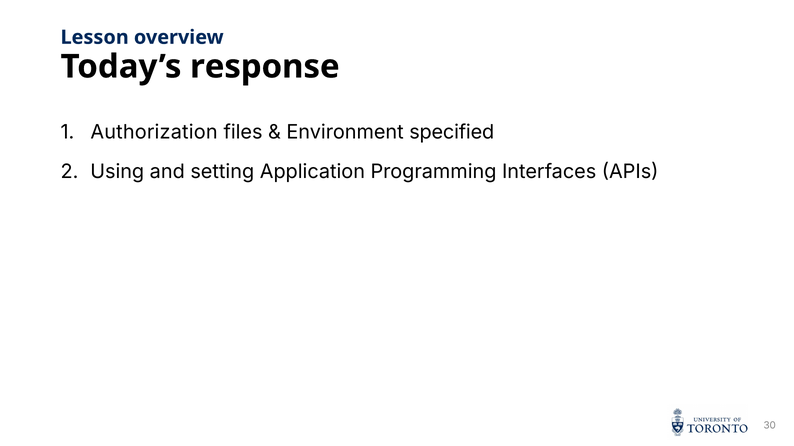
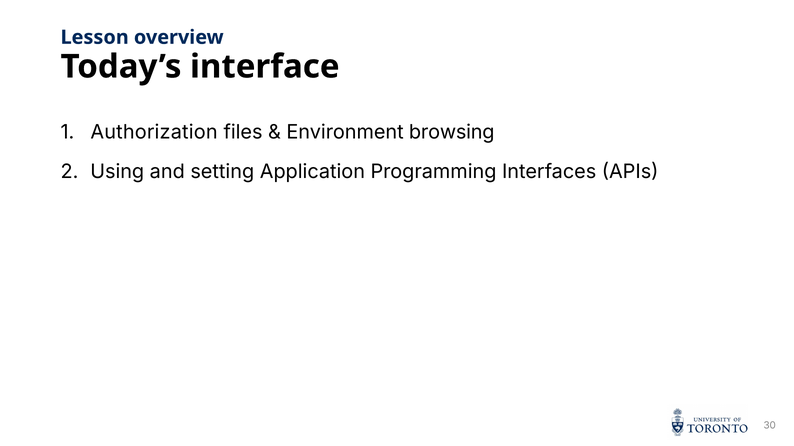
response: response -> interface
specified: specified -> browsing
